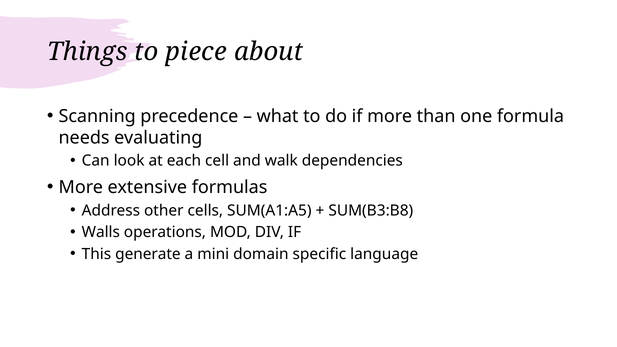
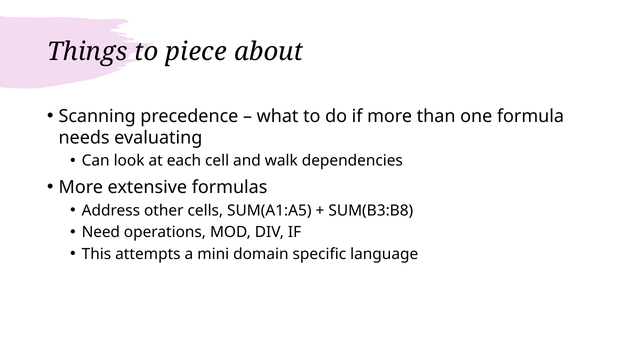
Walls: Walls -> Need
generate: generate -> attempts
